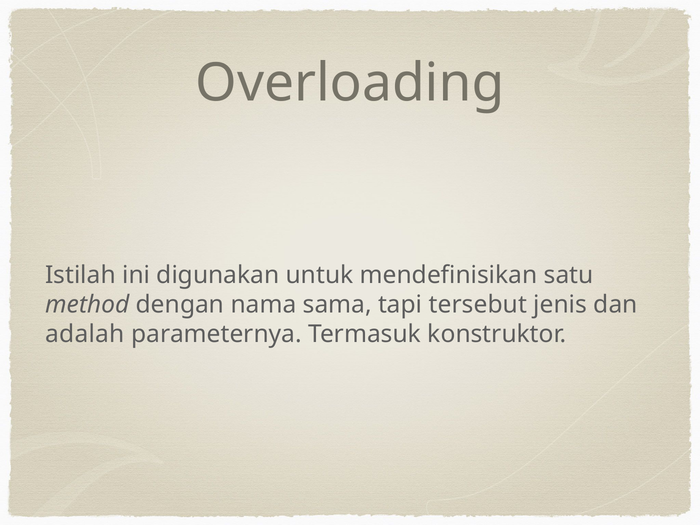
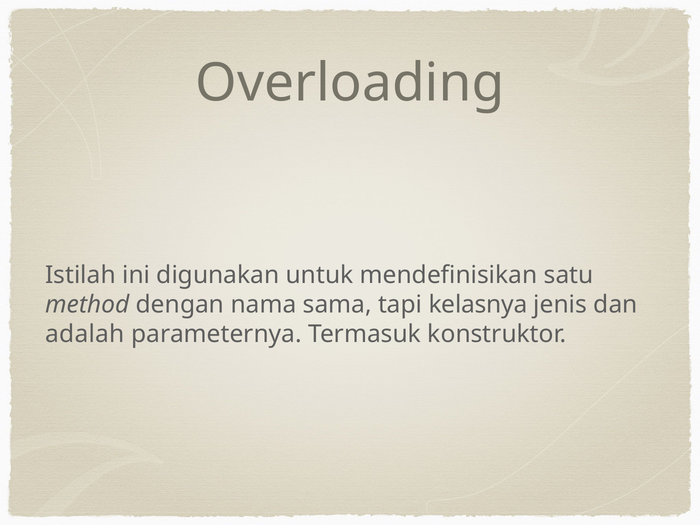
tersebut: tersebut -> kelasnya
